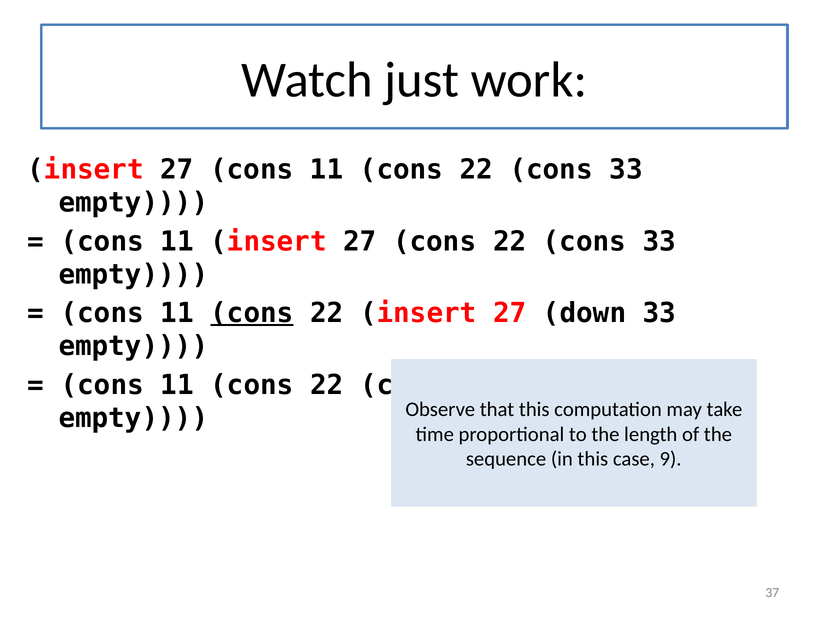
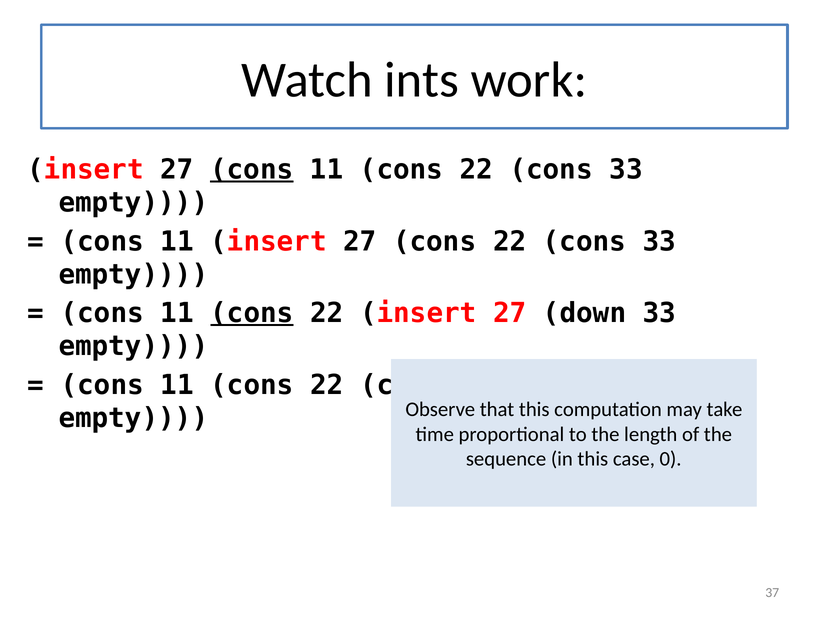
just: just -> ints
cons at (252, 170) underline: none -> present
9: 9 -> 0
